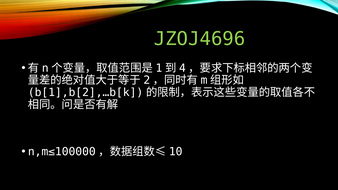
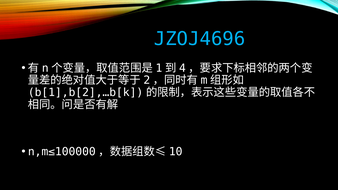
JZOJ4696 colour: light green -> light blue
